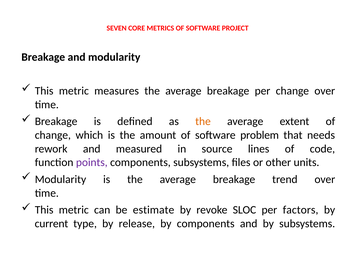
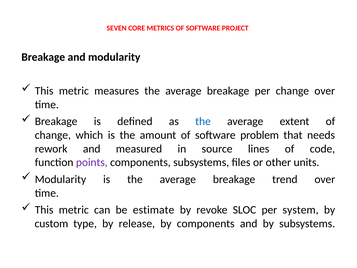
the at (203, 121) colour: orange -> blue
factors: factors -> system
current: current -> custom
